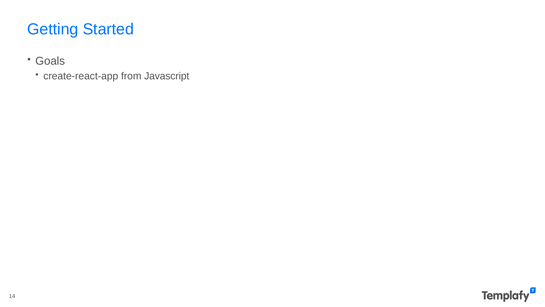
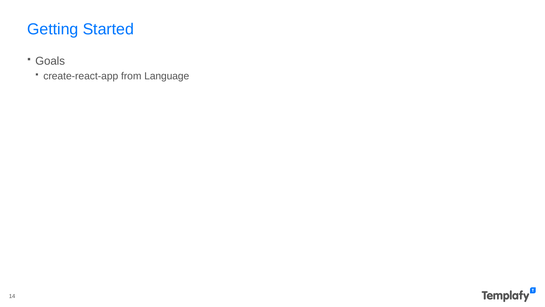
Javascript: Javascript -> Language
